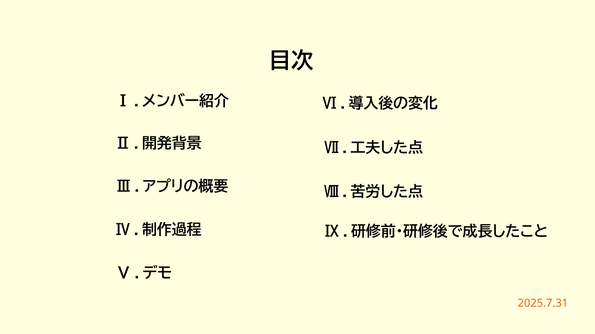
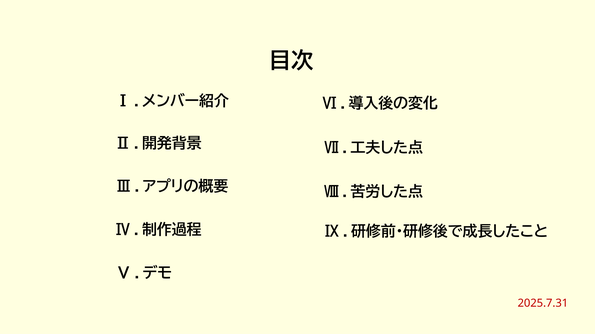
2025.7.31 colour: orange -> red
